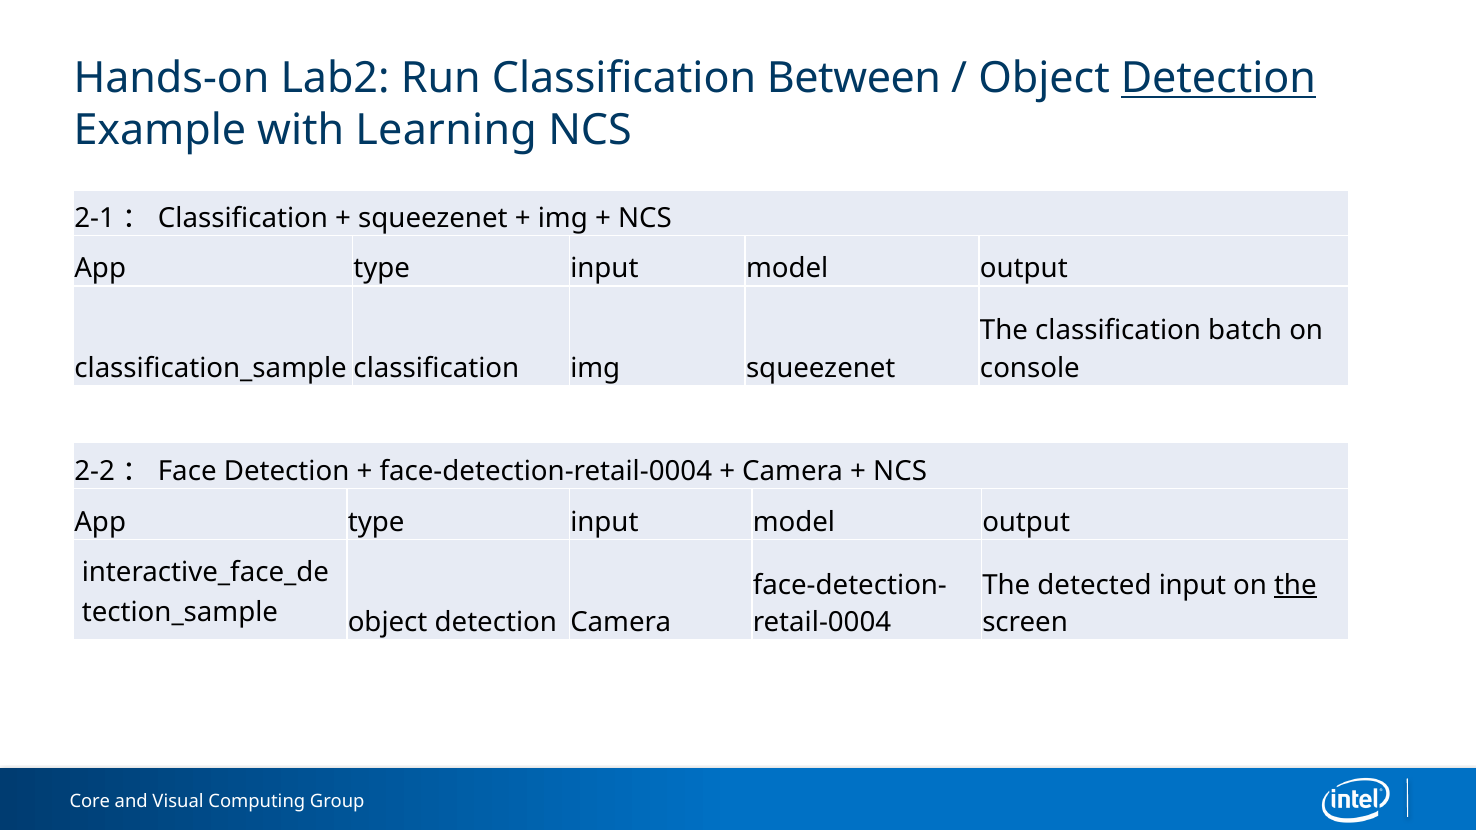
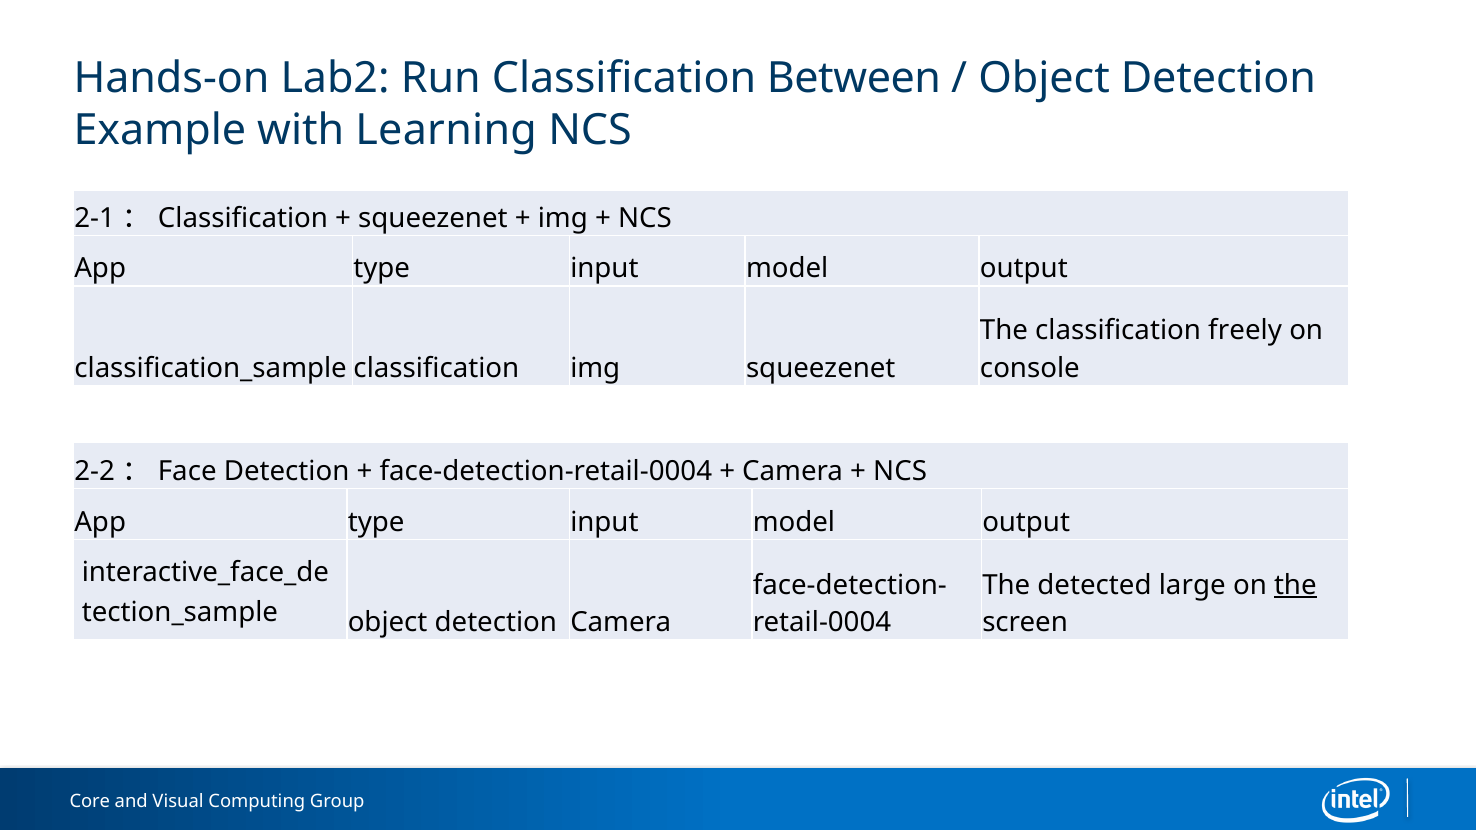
Detection at (1218, 79) underline: present -> none
batch: batch -> freely
detected input: input -> large
